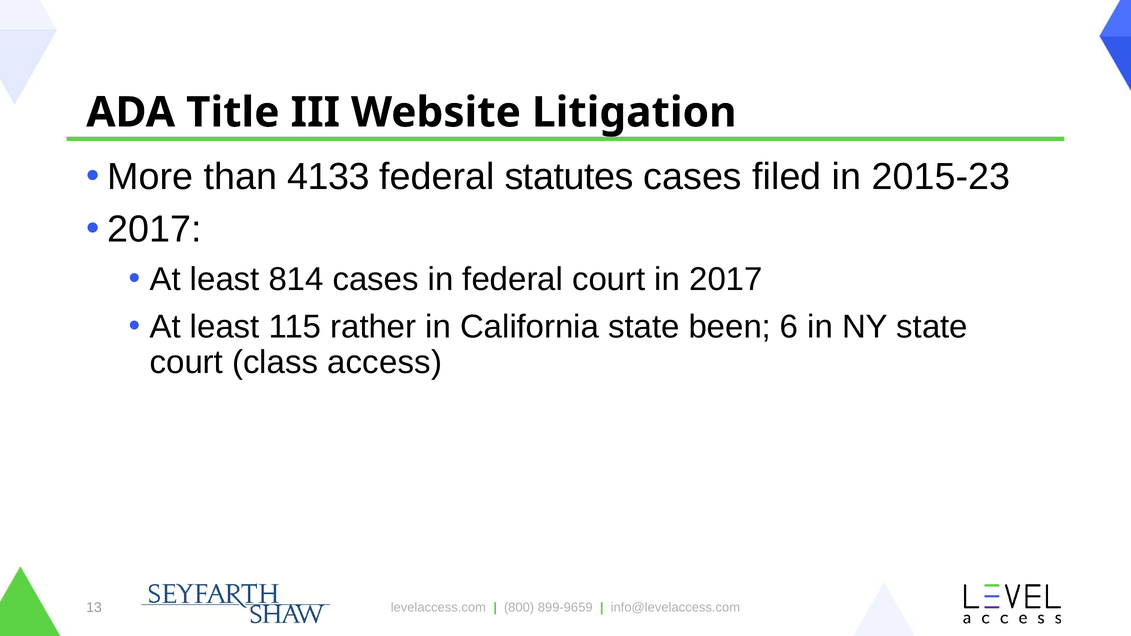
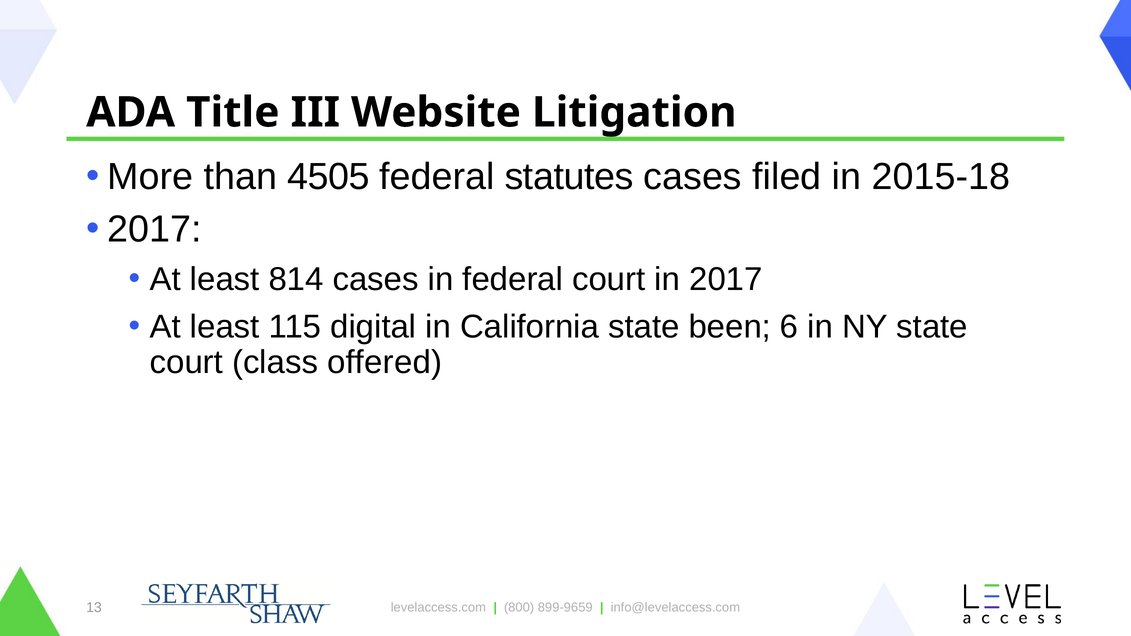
4133: 4133 -> 4505
2015-23: 2015-23 -> 2015-18
rather: rather -> digital
access: access -> offered
